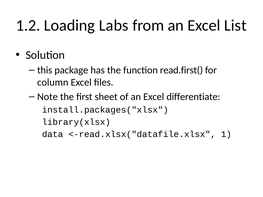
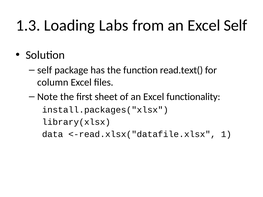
1.2: 1.2 -> 1.3
Excel List: List -> Self
this at (45, 70): this -> self
read.first(: read.first( -> read.text(
differentiate: differentiate -> functionality
